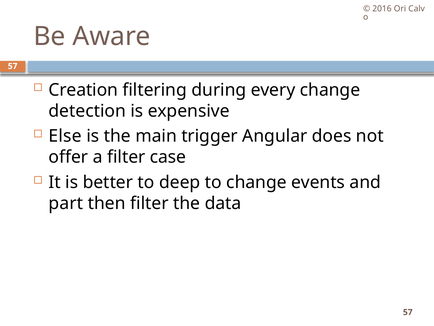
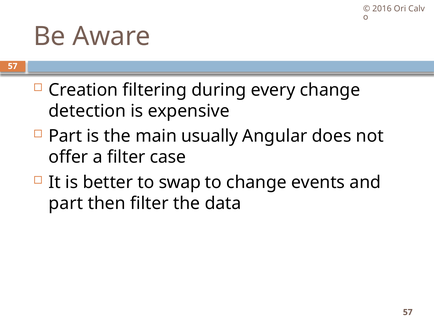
Else at (65, 136): Else -> Part
trigger: trigger -> usually
deep: deep -> swap
